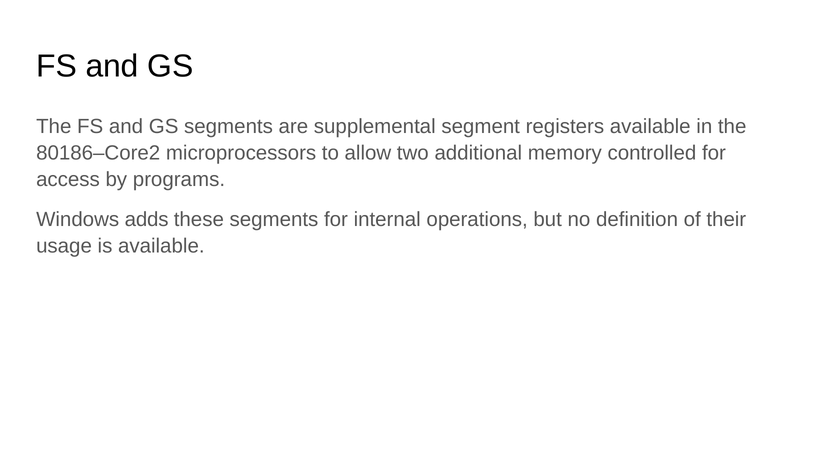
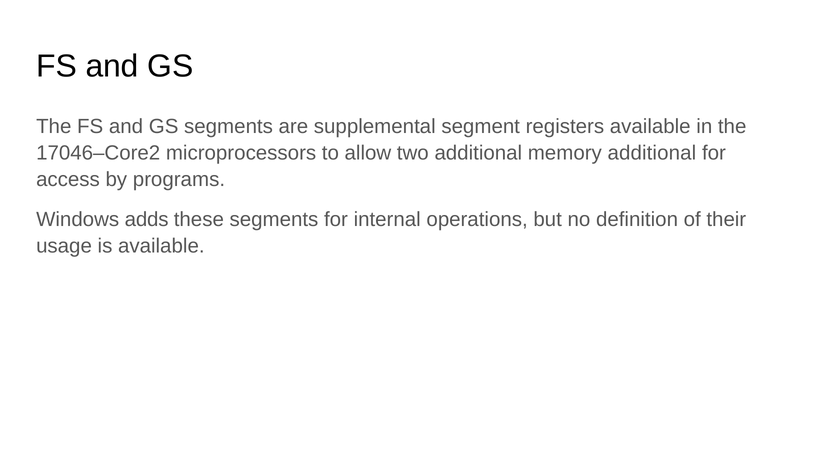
80186–Core2: 80186–Core2 -> 17046–Core2
memory controlled: controlled -> additional
